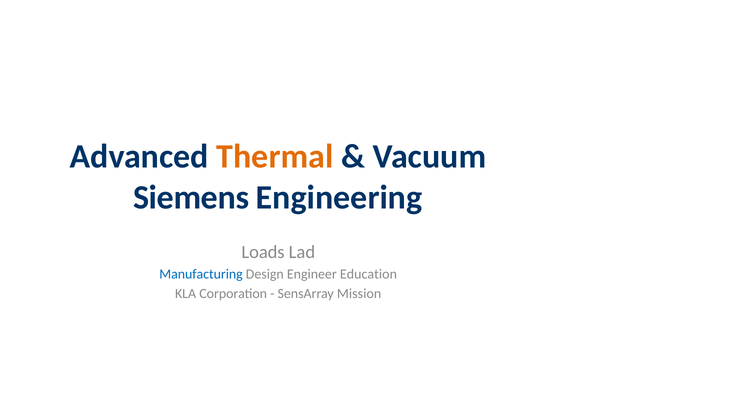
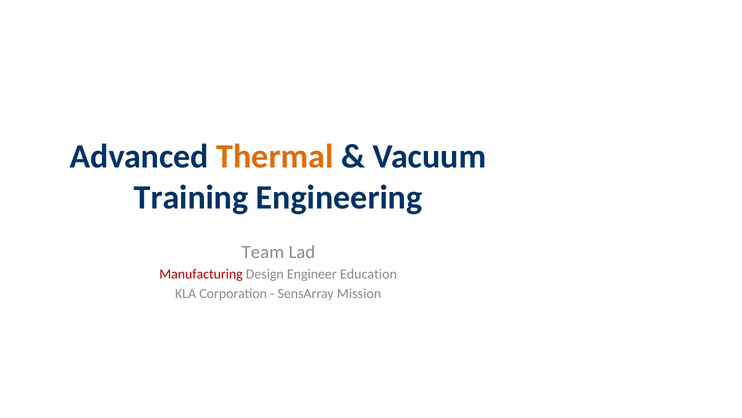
Siemens: Siemens -> Training
Loads: Loads -> Team
Manufacturing colour: blue -> red
